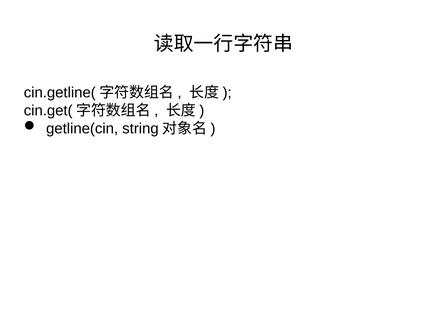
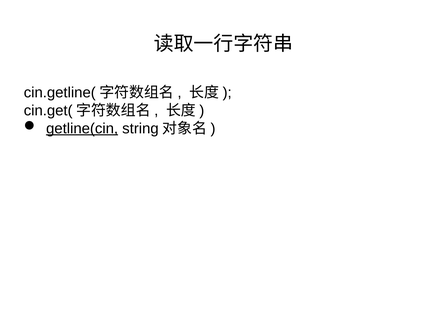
getline(cin underline: none -> present
